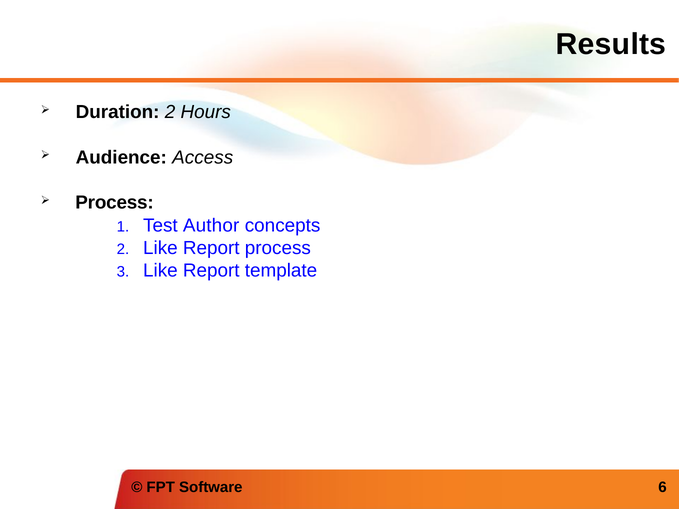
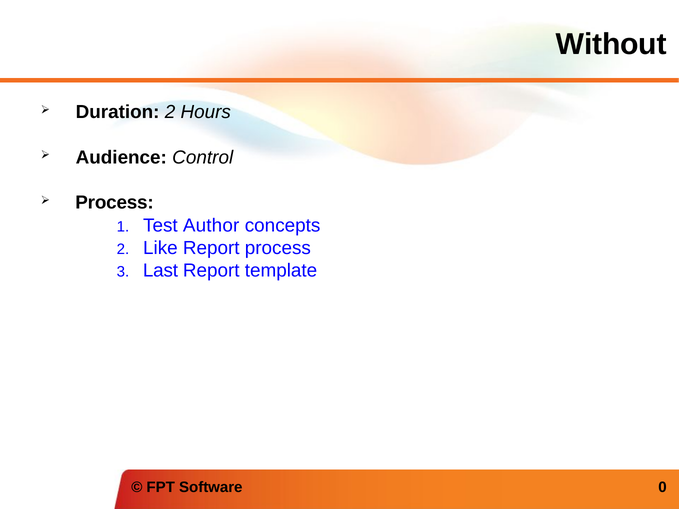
Results: Results -> Without
Access: Access -> Control
Like at (160, 271): Like -> Last
6: 6 -> 0
